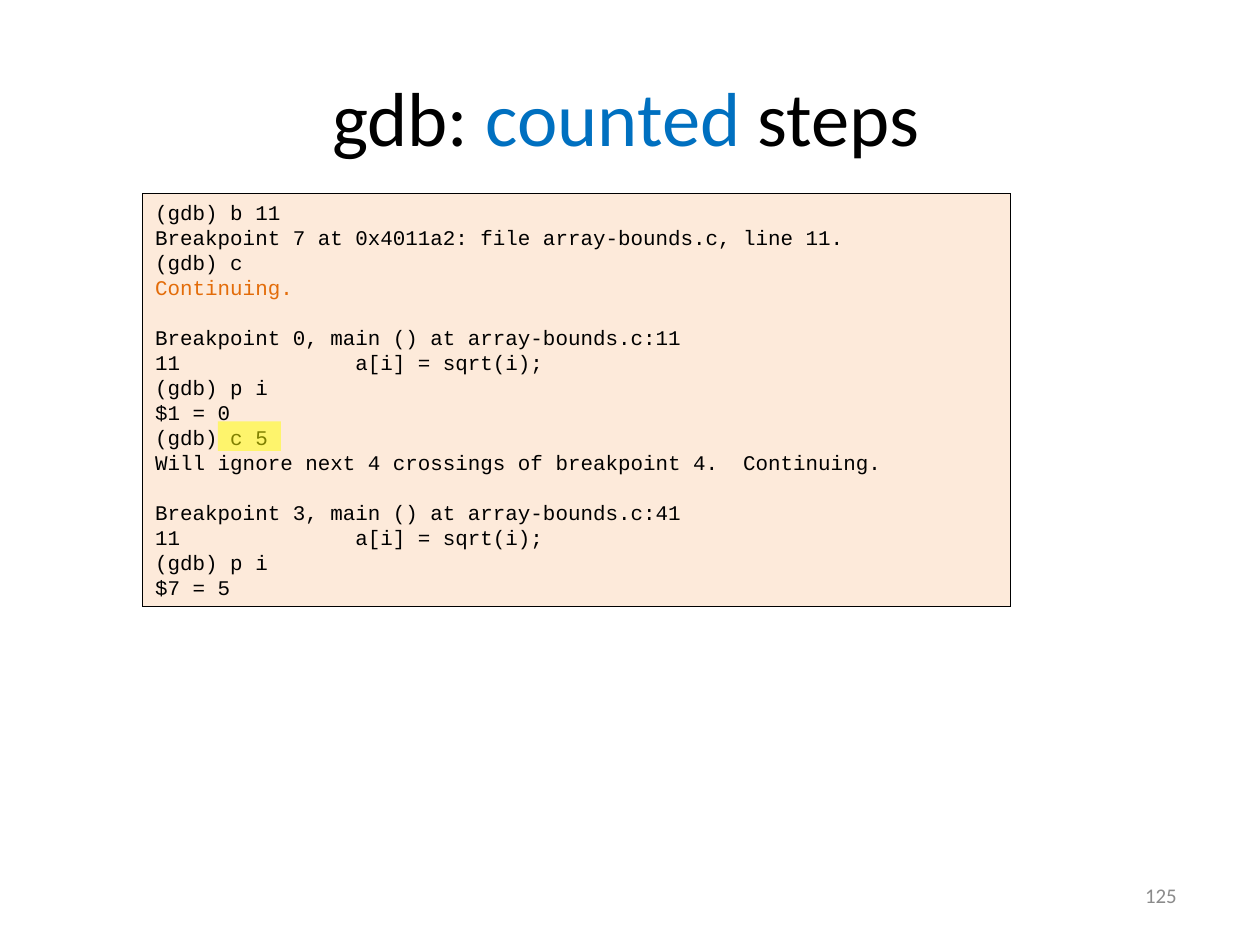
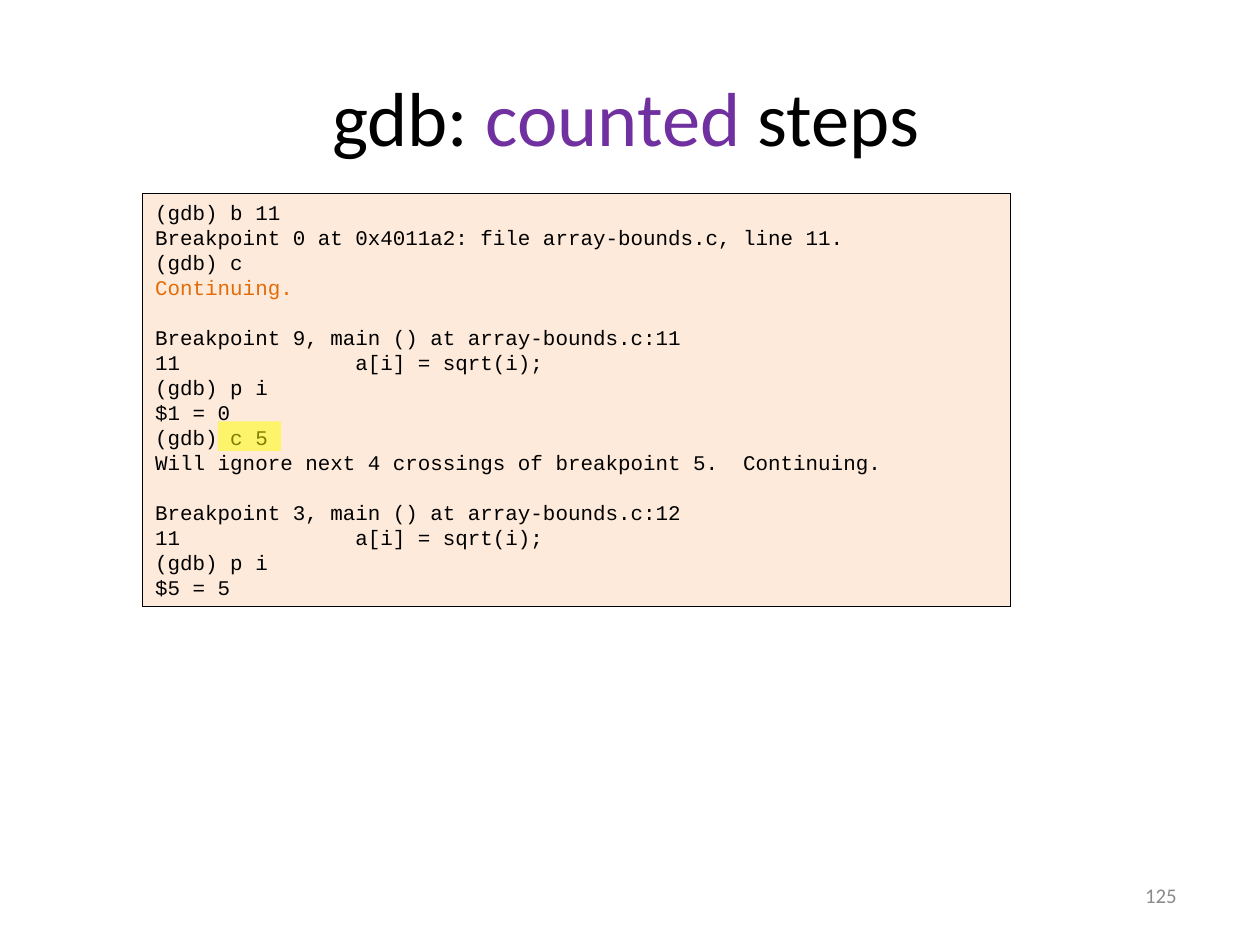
counted colour: blue -> purple
Breakpoint 7: 7 -> 0
Breakpoint 0: 0 -> 9
breakpoint 4: 4 -> 5
array-bounds.c:41: array-bounds.c:41 -> array-bounds.c:12
$7: $7 -> $5
